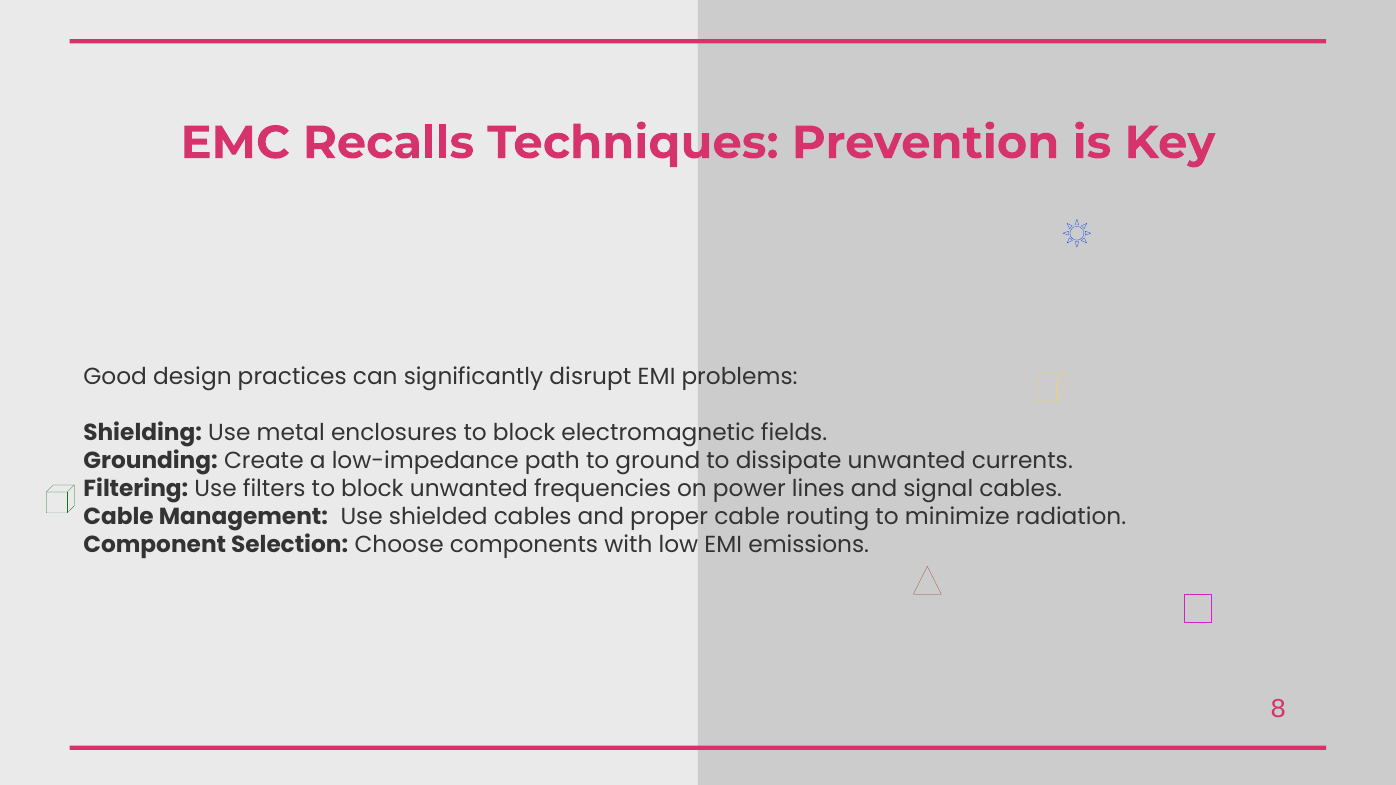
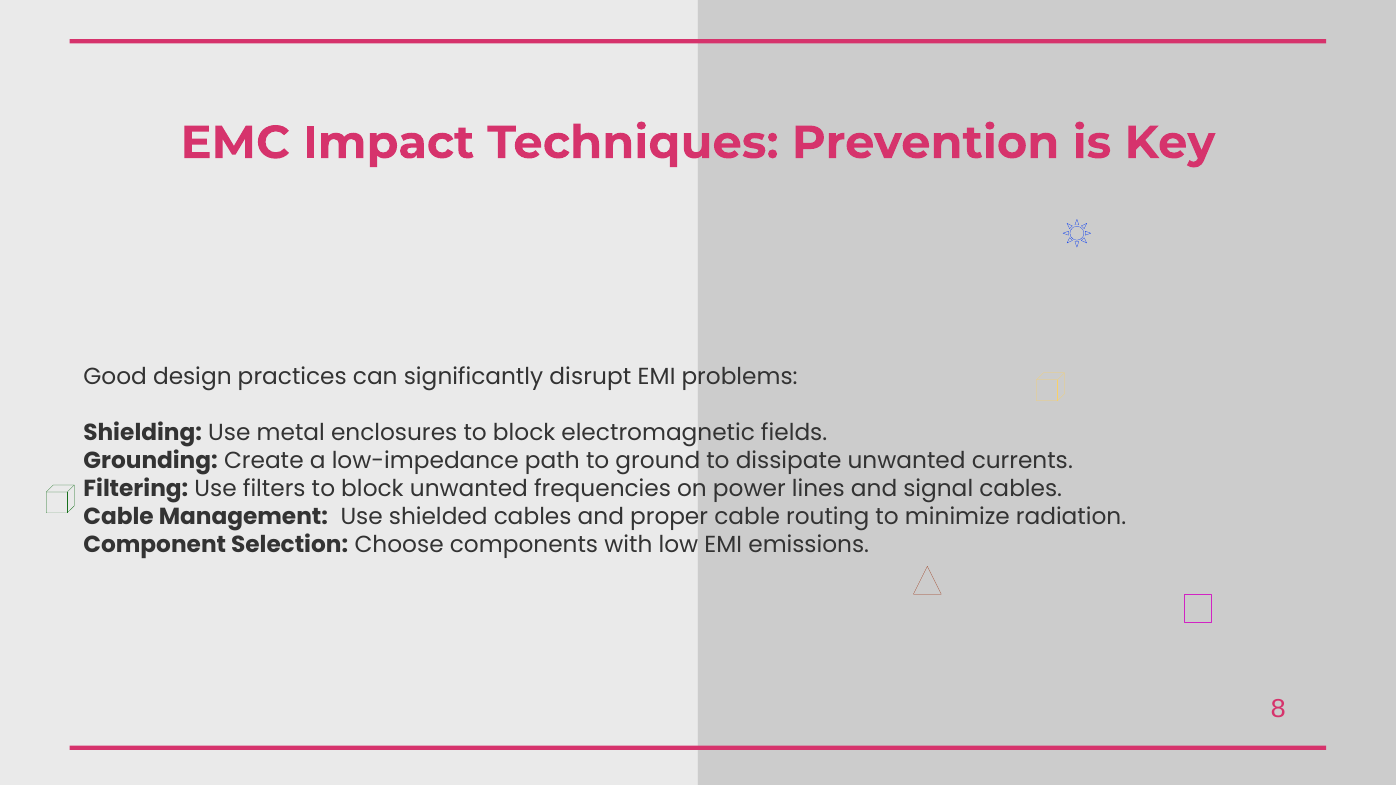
Recalls: Recalls -> Impact
